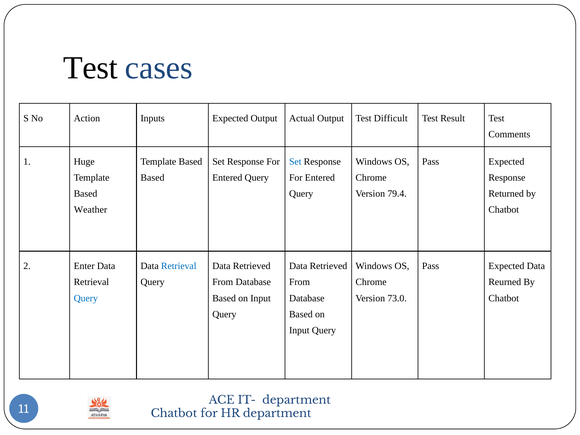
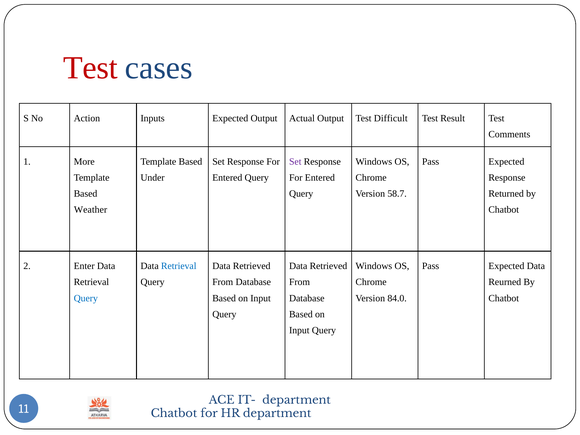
Test at (90, 68) colour: black -> red
Huge: Huge -> More
Set at (295, 161) colour: blue -> purple
Based at (152, 178): Based -> Under
79.4: 79.4 -> 58.7
73.0: 73.0 -> 84.0
